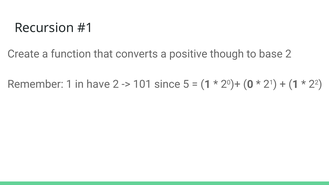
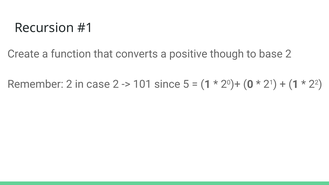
Remember 1: 1 -> 2
have: have -> case
